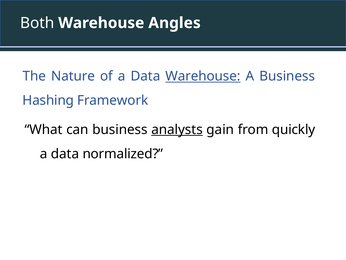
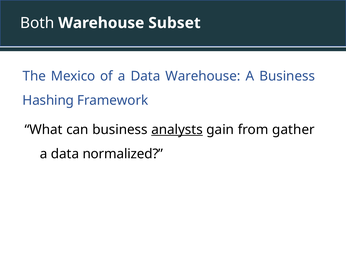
Angles: Angles -> Subset
Nature: Nature -> Mexico
Warehouse at (203, 76) underline: present -> none
quickly: quickly -> gather
